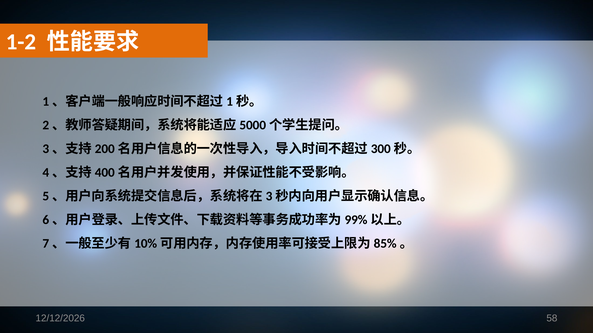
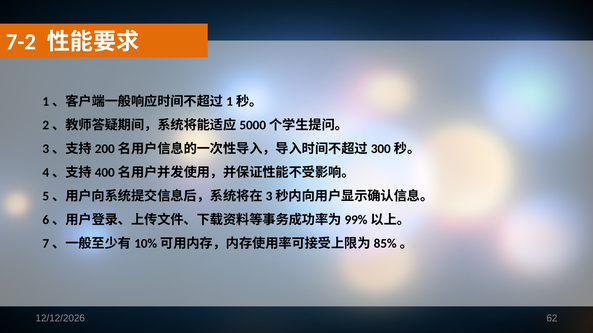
1-2: 1-2 -> 7-2
58: 58 -> 62
